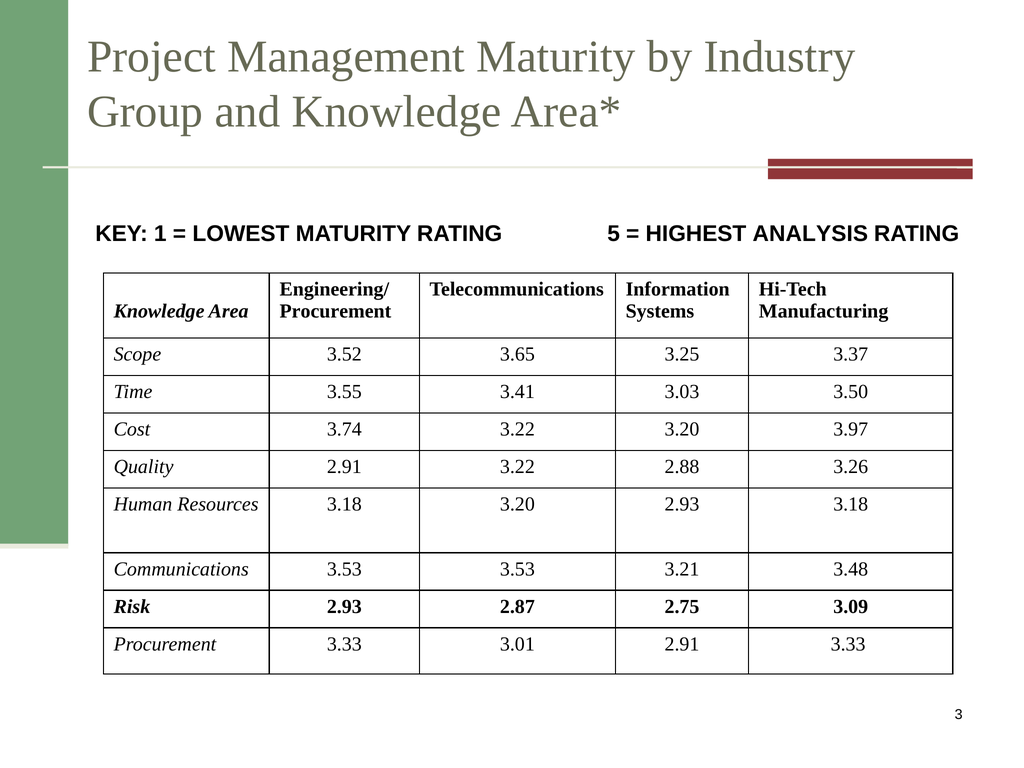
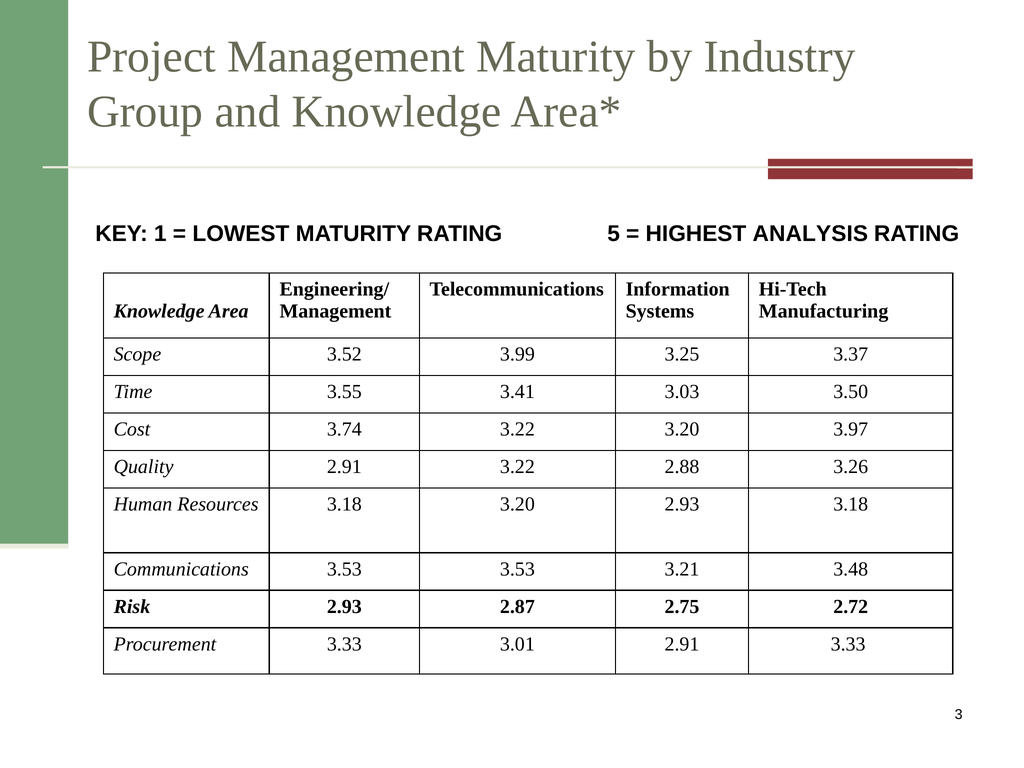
Procurement at (335, 311): Procurement -> Management
3.65: 3.65 -> 3.99
3.09: 3.09 -> 2.72
